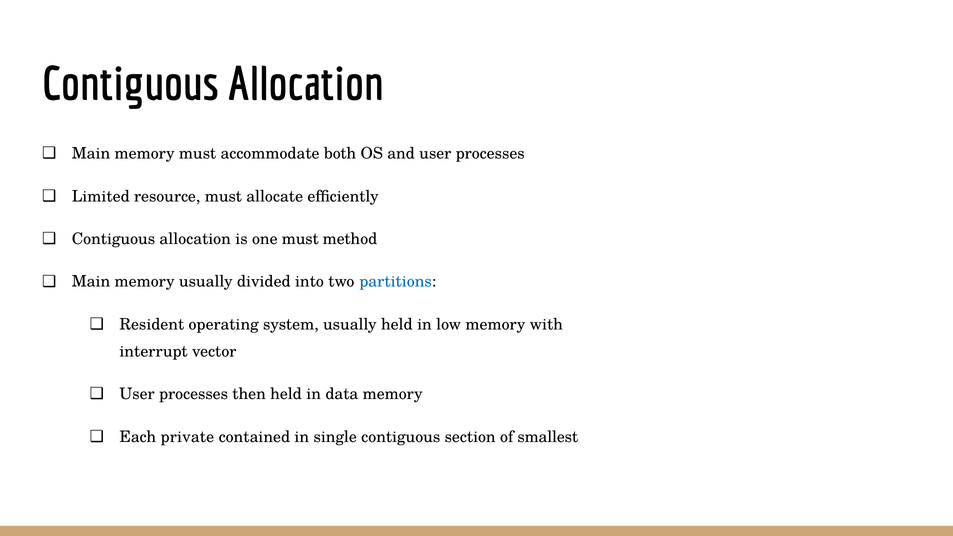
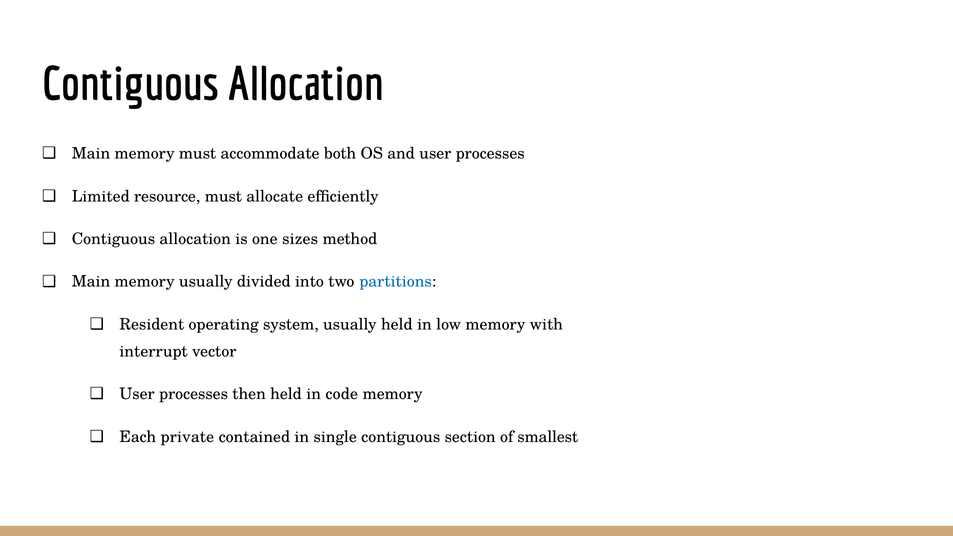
one must: must -> sizes
data: data -> code
